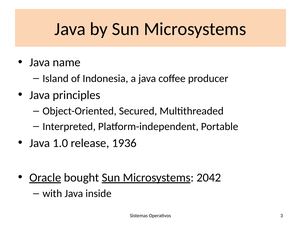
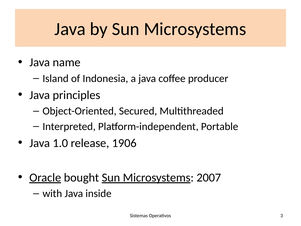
1936: 1936 -> 1906
2042: 2042 -> 2007
